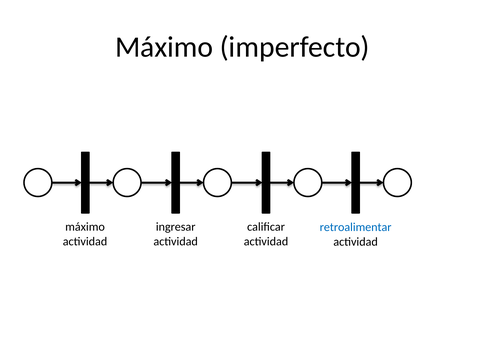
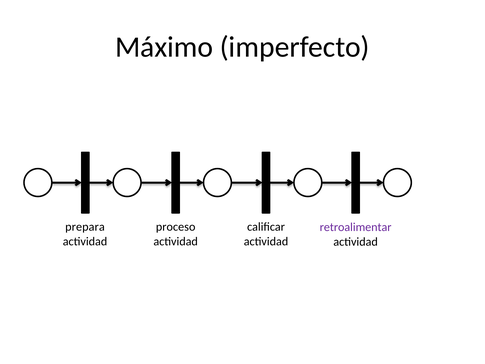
máximo at (85, 227): máximo -> prepara
ingresar: ingresar -> proceso
retroalimentar colour: blue -> purple
